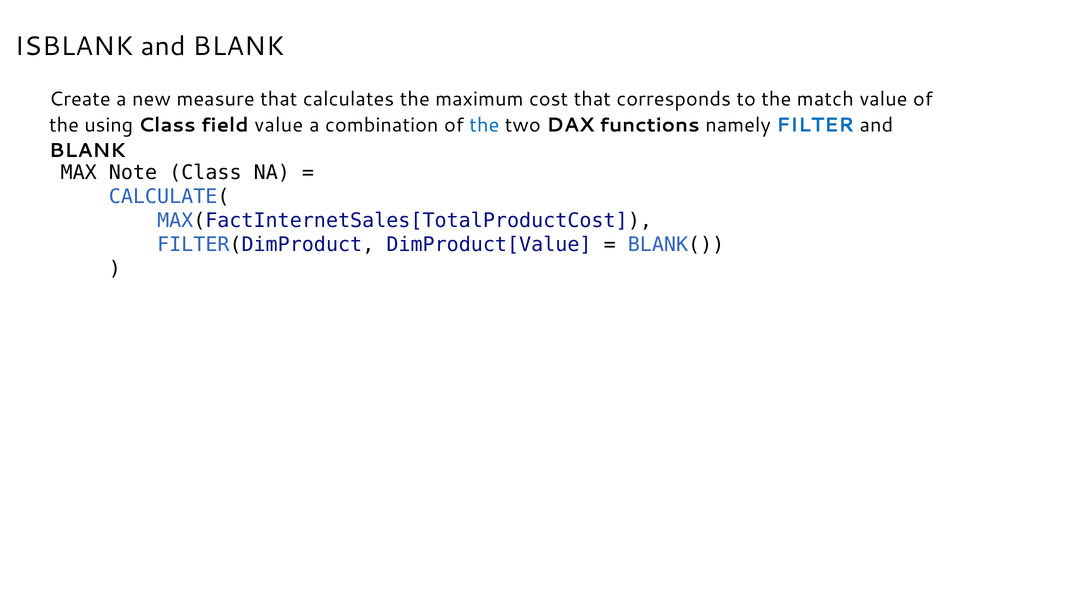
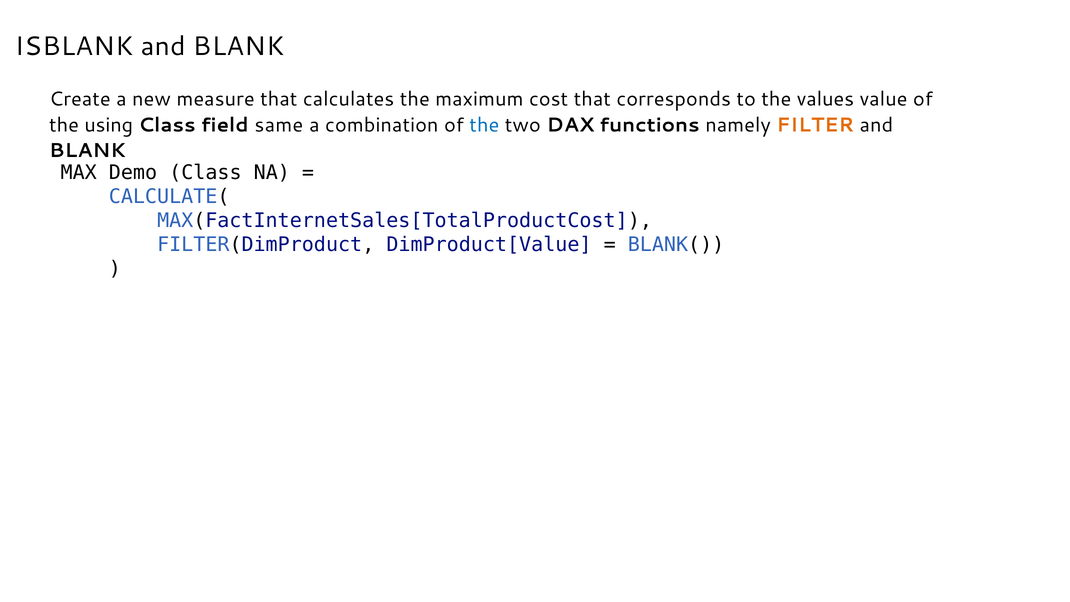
match: match -> values
field value: value -> same
FILTER colour: blue -> orange
Note: Note -> Demo
